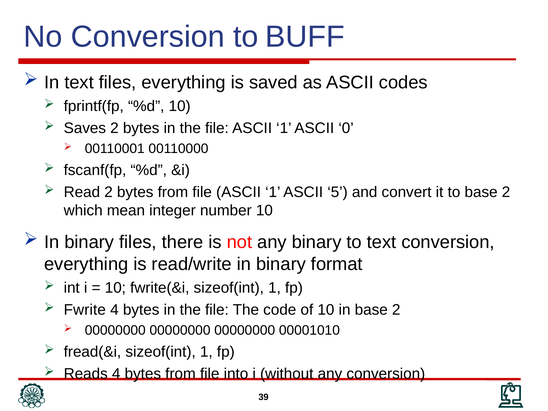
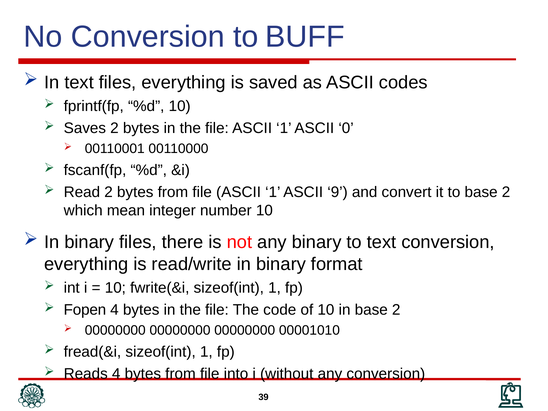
5: 5 -> 9
Fwrite: Fwrite -> Fopen
